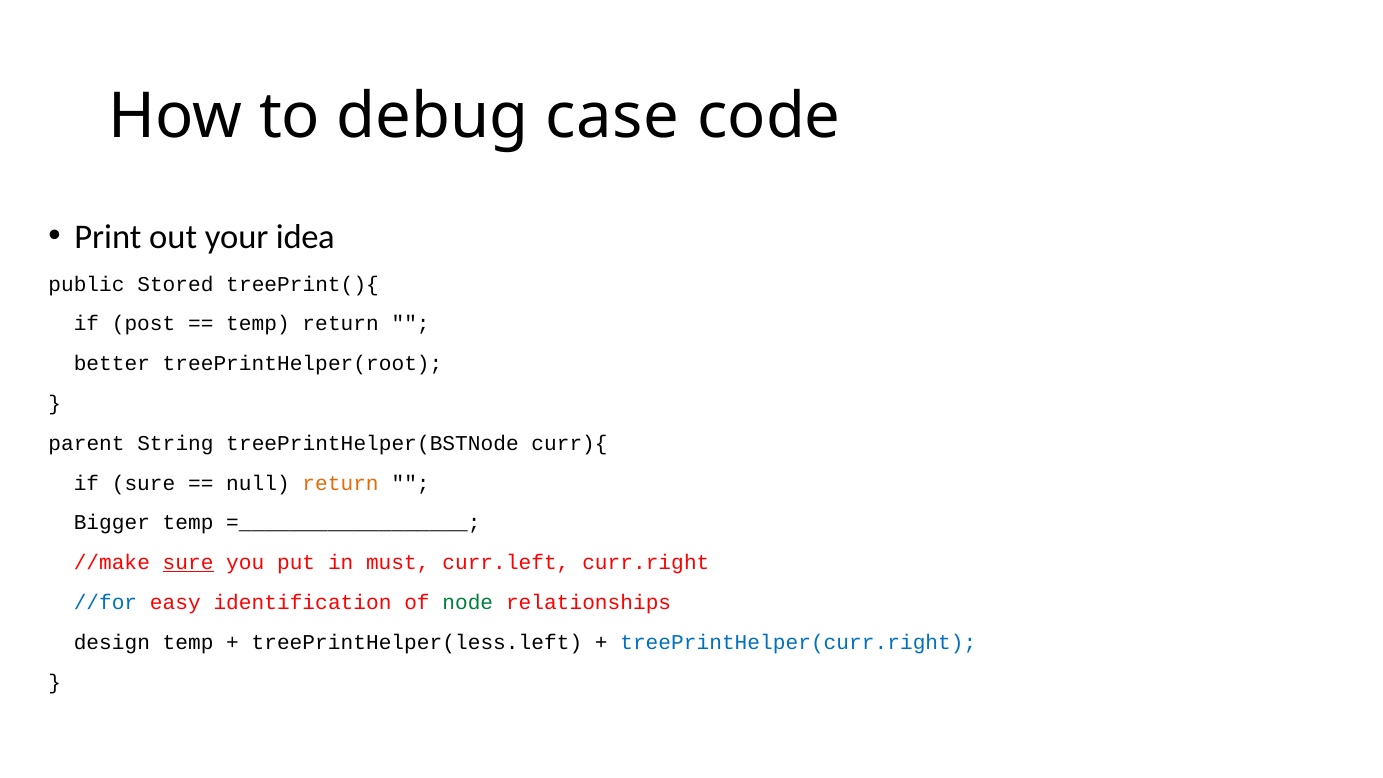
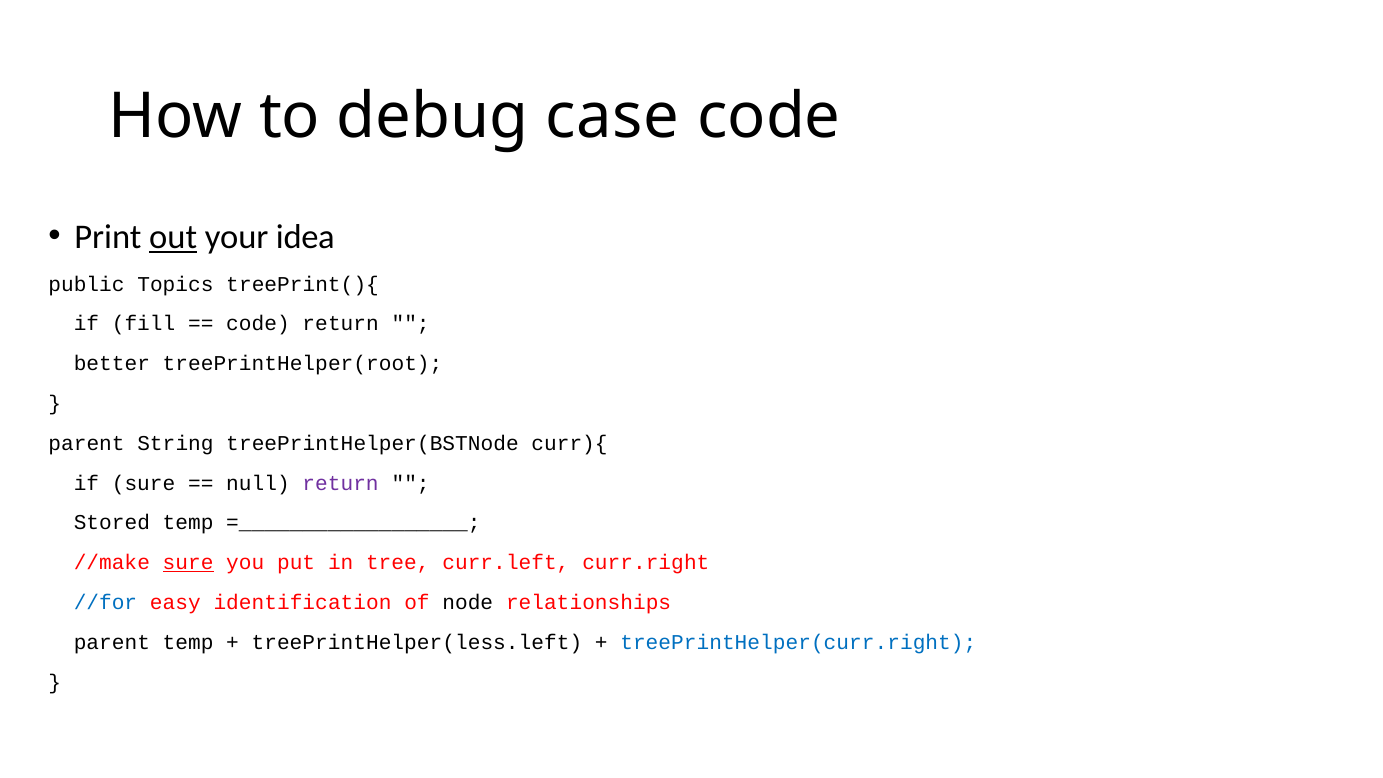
out underline: none -> present
Stored: Stored -> Topics
post: post -> fill
temp at (258, 324): temp -> code
return at (341, 483) colour: orange -> purple
Bigger: Bigger -> Stored
must: must -> tree
node colour: green -> black
design at (112, 642): design -> parent
